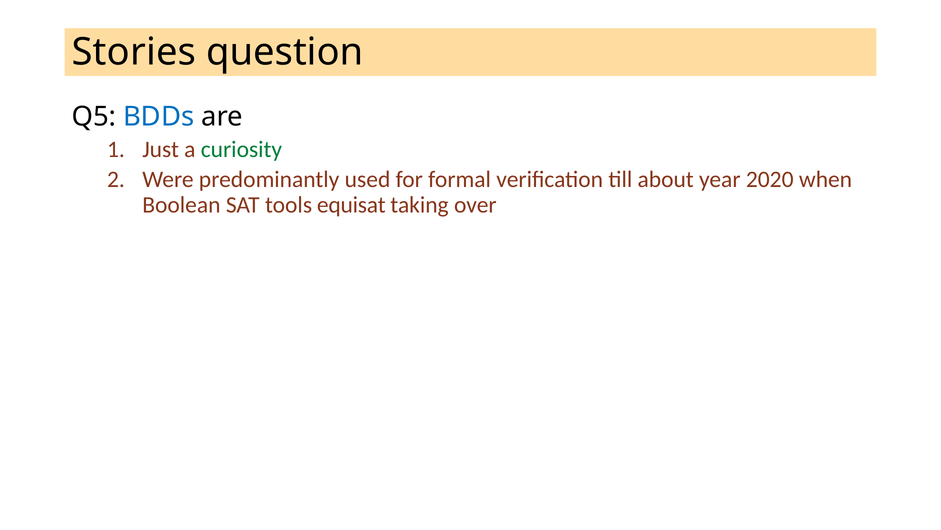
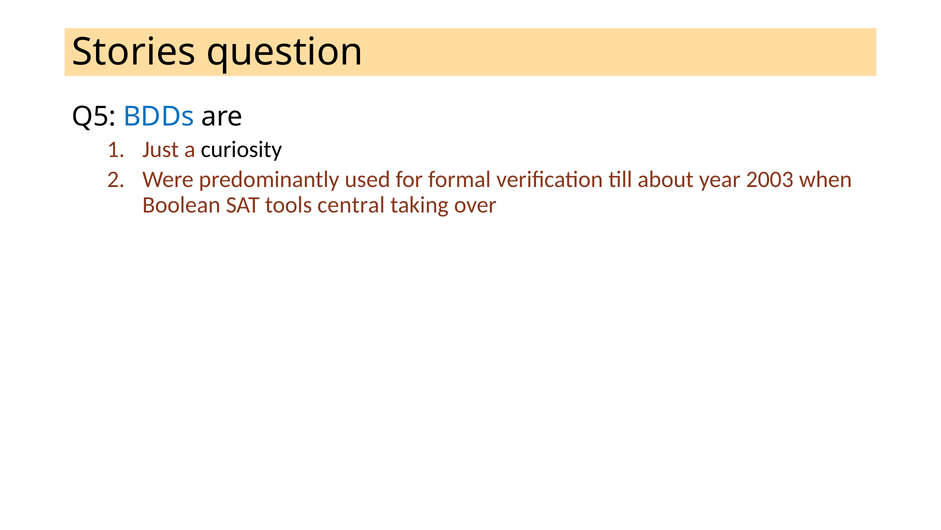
curiosity colour: green -> black
2020: 2020 -> 2003
equisat: equisat -> central
